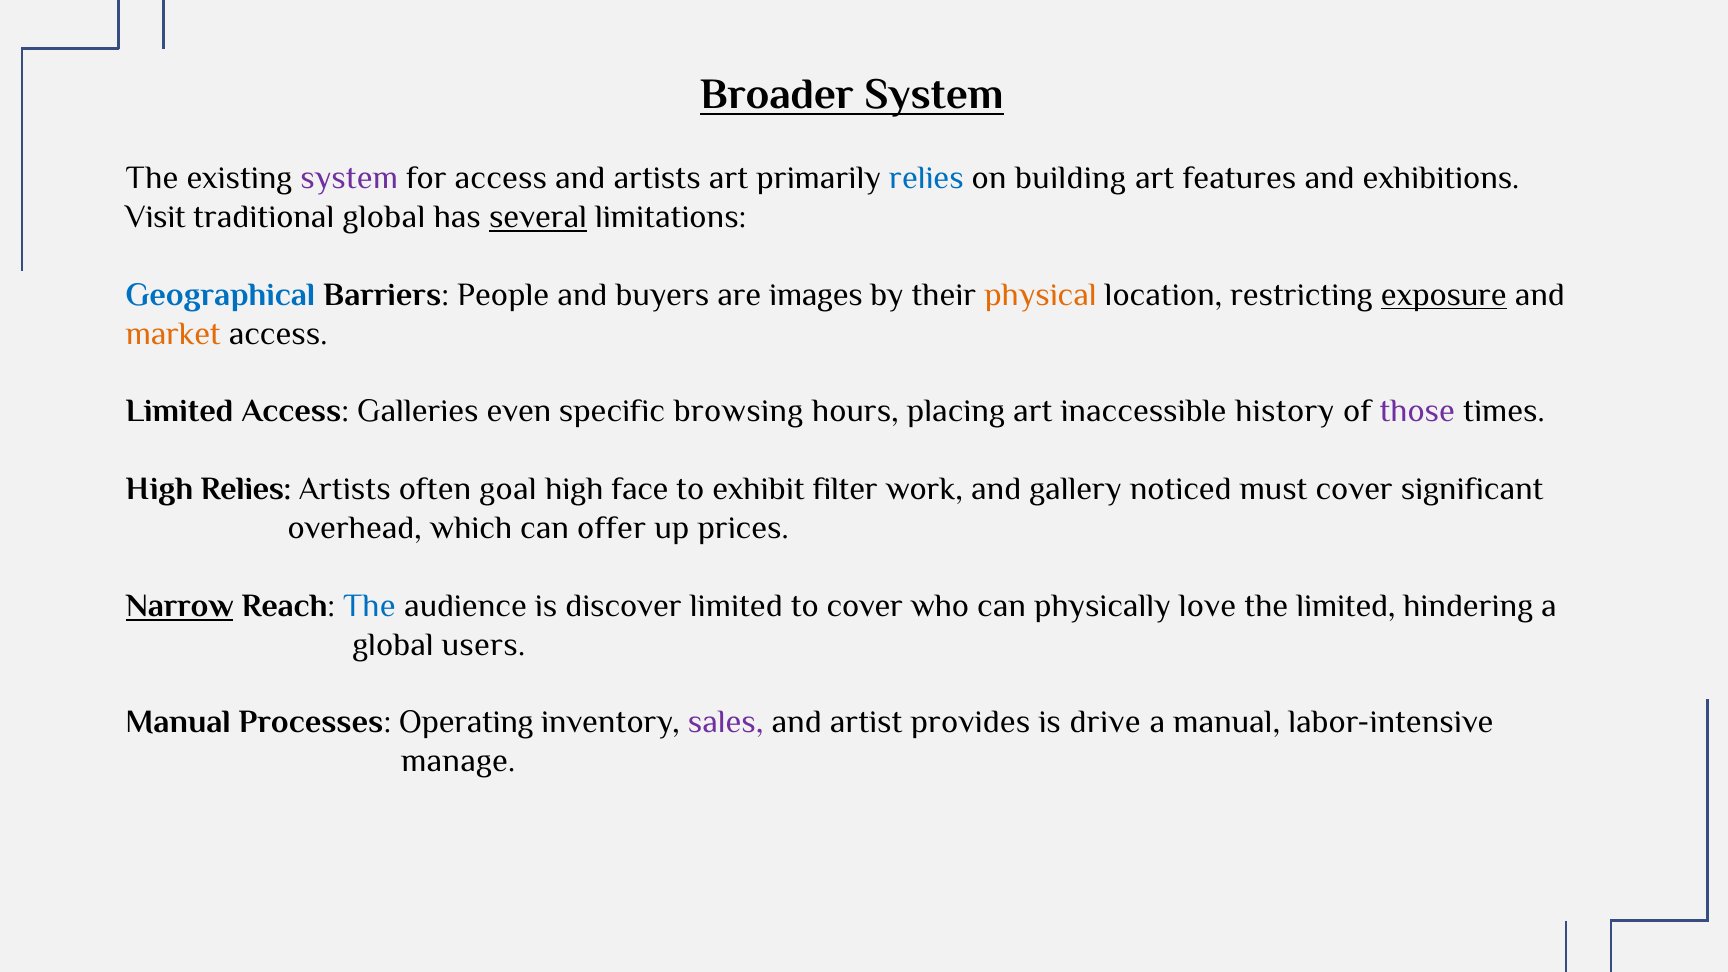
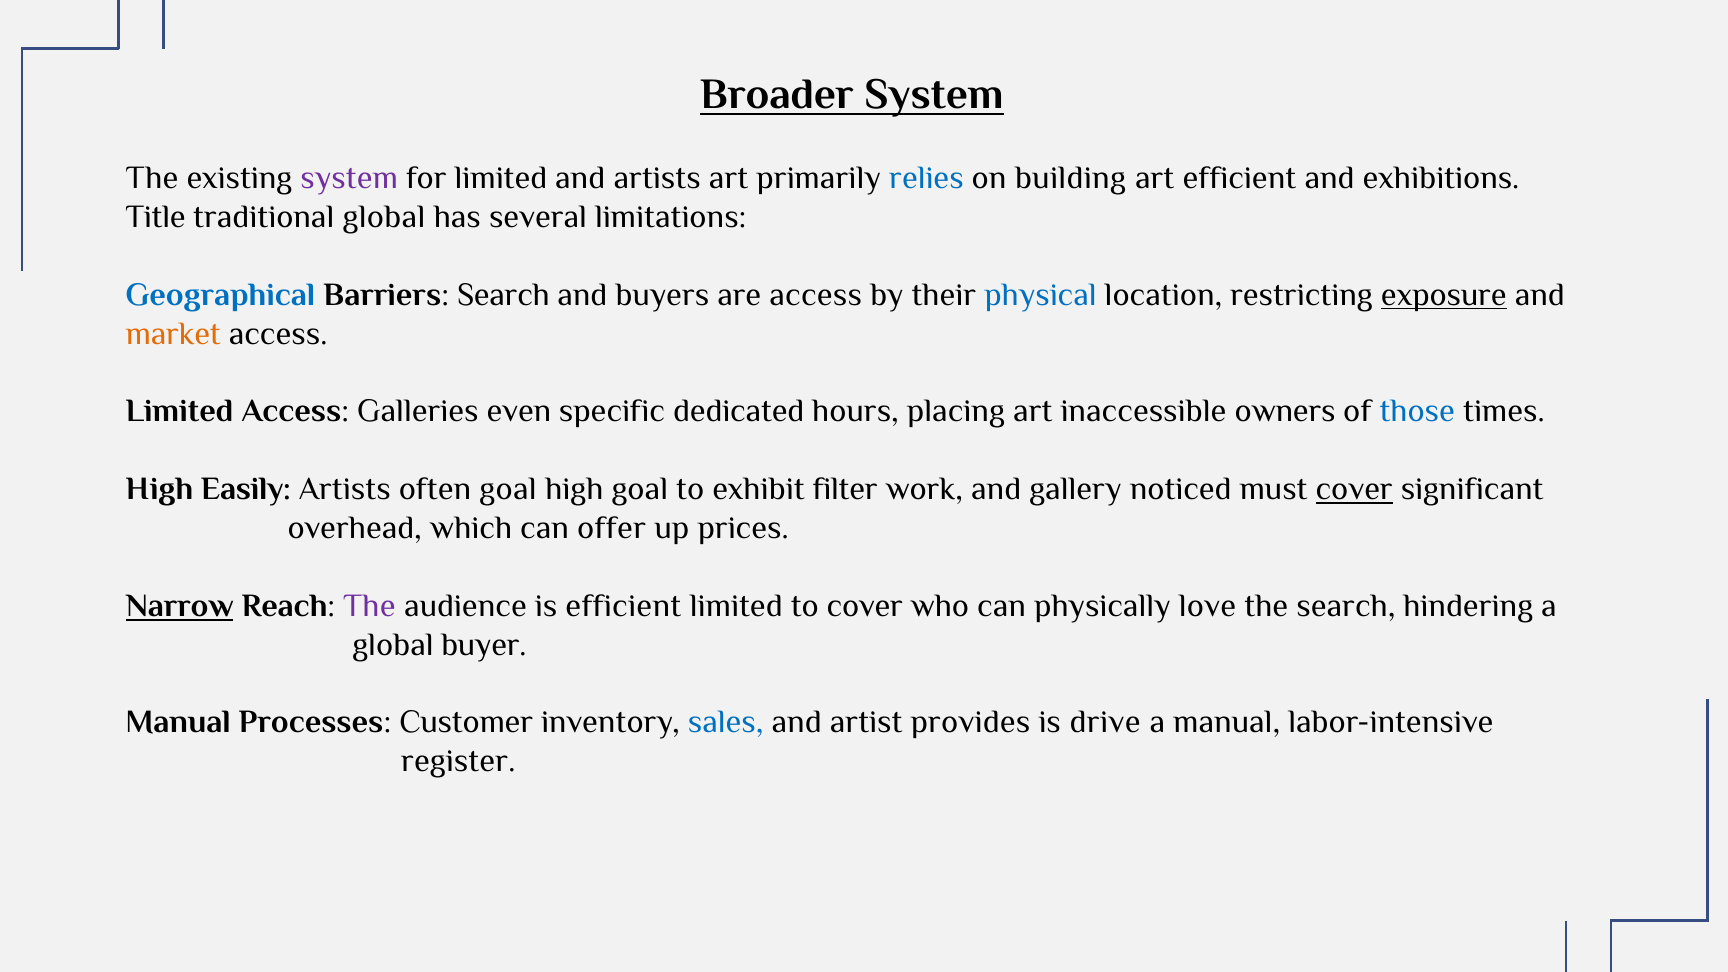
for access: access -> limited
art features: features -> efficient
Visit: Visit -> Title
several underline: present -> none
Barriers People: People -> Search
are images: images -> access
physical colour: orange -> blue
browsing: browsing -> dedicated
history: history -> owners
those colour: purple -> blue
High Relies: Relies -> Easily
high face: face -> goal
cover at (1354, 489) underline: none -> present
The at (369, 606) colour: blue -> purple
is discover: discover -> efficient
the limited: limited -> search
users: users -> buyer
Operating: Operating -> Customer
sales colour: purple -> blue
manage: manage -> register
